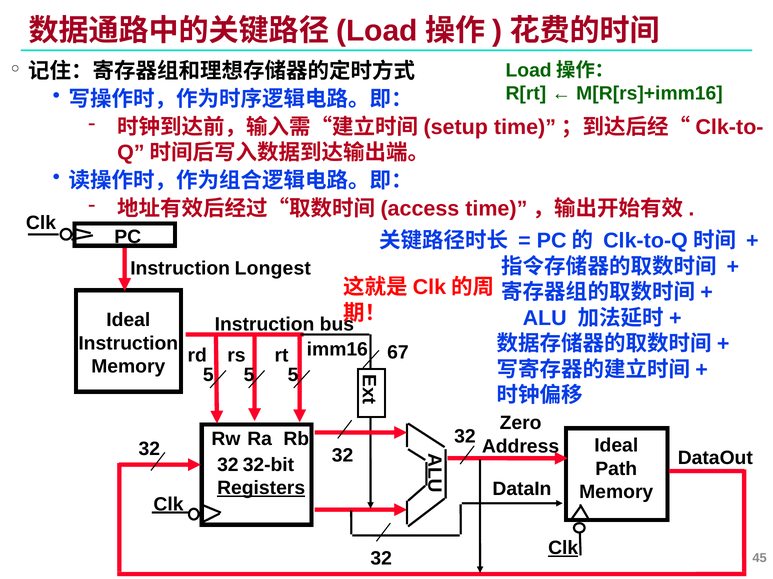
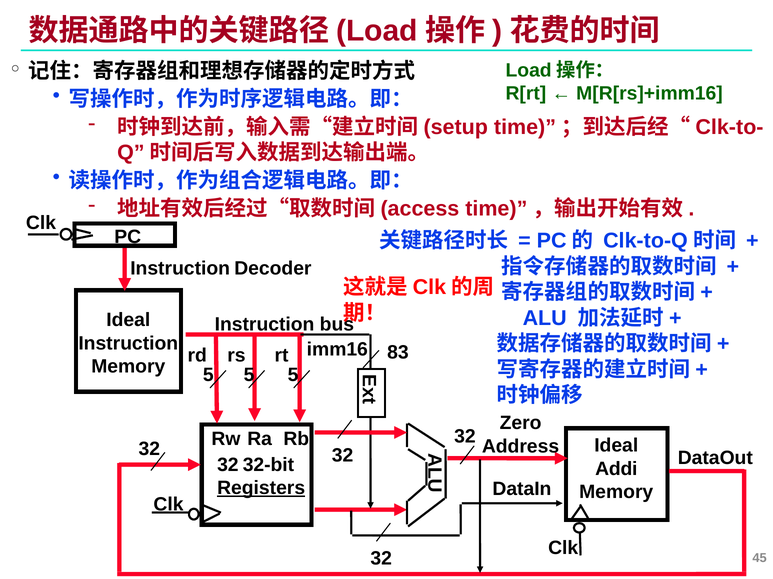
Longest: Longest -> Decoder
67: 67 -> 83
Path: Path -> Addi
Clk at (563, 549) underline: present -> none
